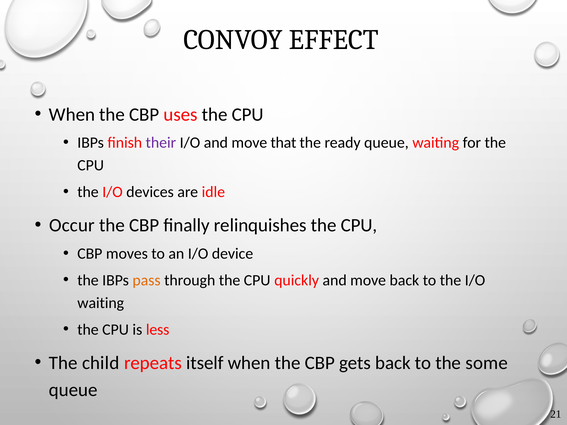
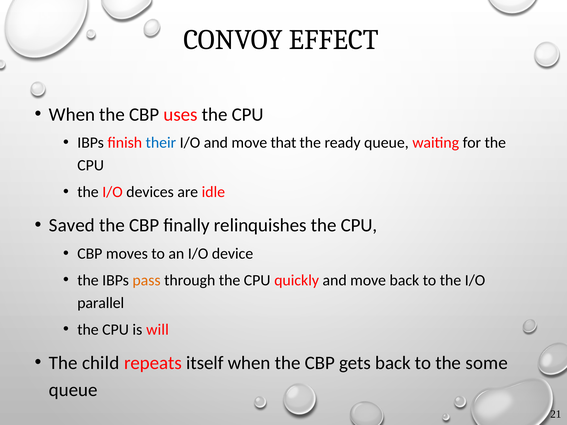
their colour: purple -> blue
Occur: Occur -> Saved
waiting at (101, 303): waiting -> parallel
less: less -> will
